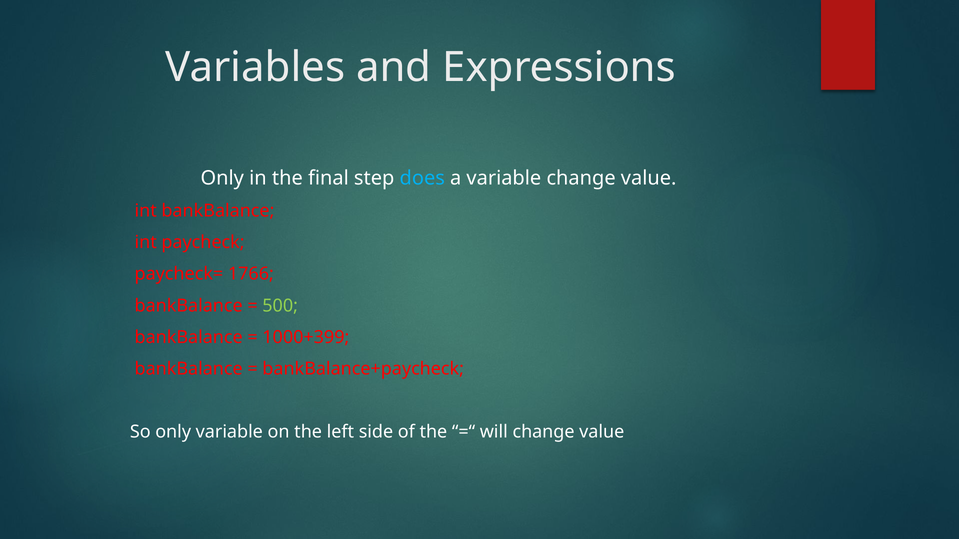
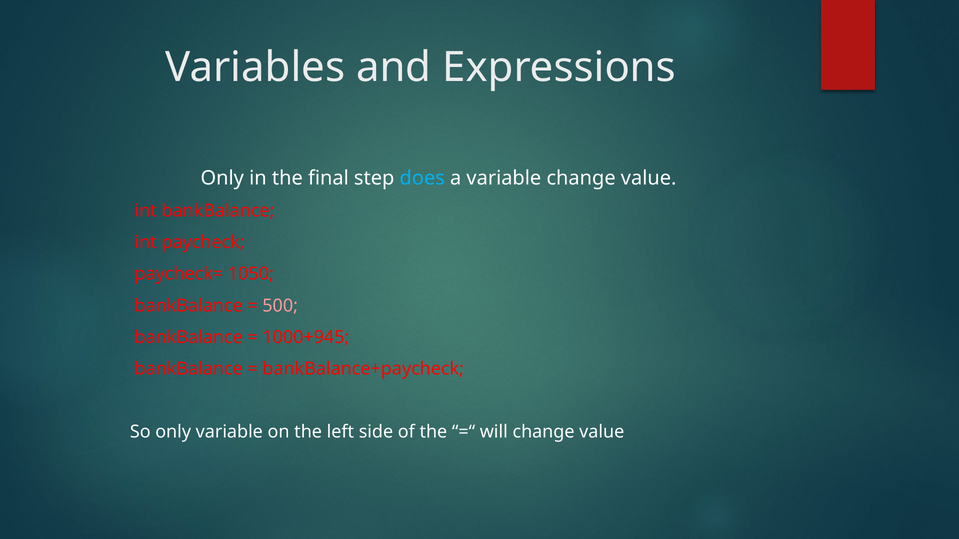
1766: 1766 -> 1050
500 colour: light green -> pink
1000+399: 1000+399 -> 1000+945
